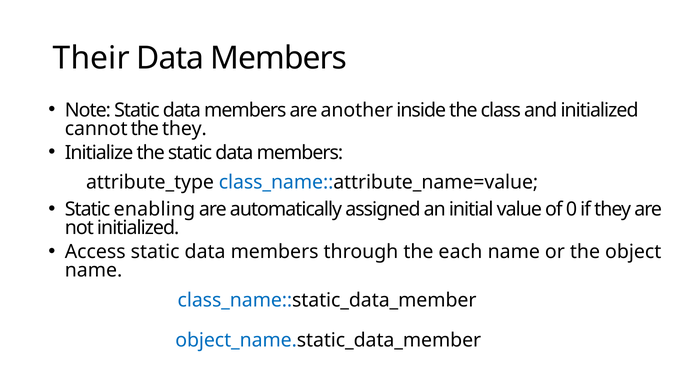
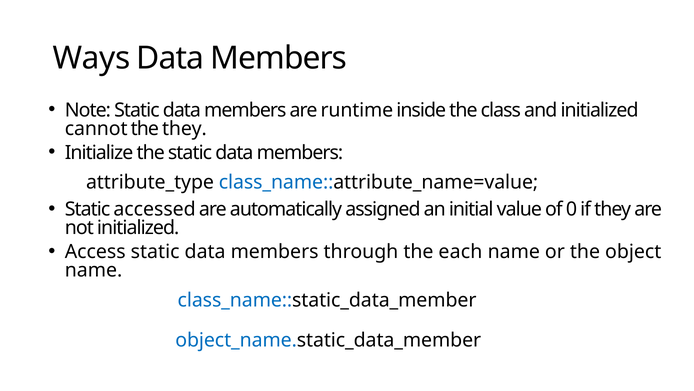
Their: Their -> Ways
another: another -> runtime
enabling: enabling -> accessed
